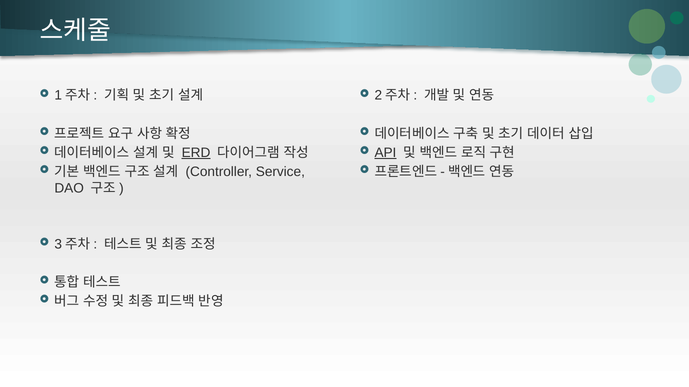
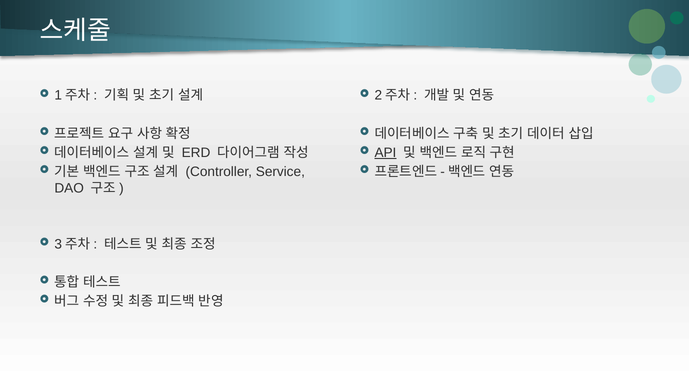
ERD underline: present -> none
